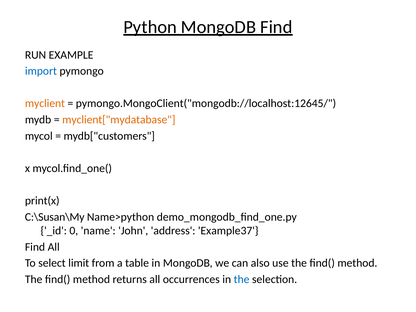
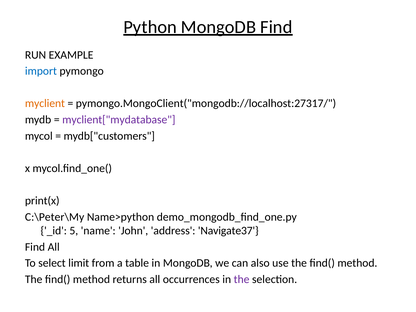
pymongo.MongoClient("mongodb://localhost:12645/: pymongo.MongoClient("mongodb://localhost:12645/ -> pymongo.MongoClient("mongodb://localhost:27317/
myclient["mydatabase colour: orange -> purple
C:\Susan\My: C:\Susan\My -> C:\Peter\My
0: 0 -> 5
Example37: Example37 -> Navigate37
the at (242, 279) colour: blue -> purple
